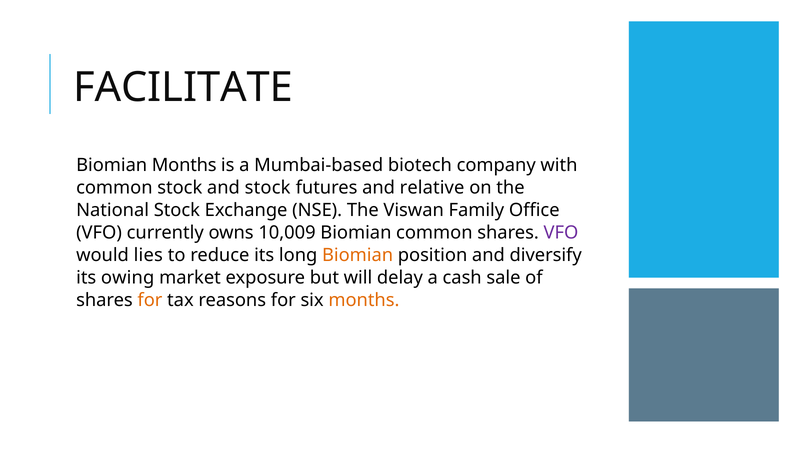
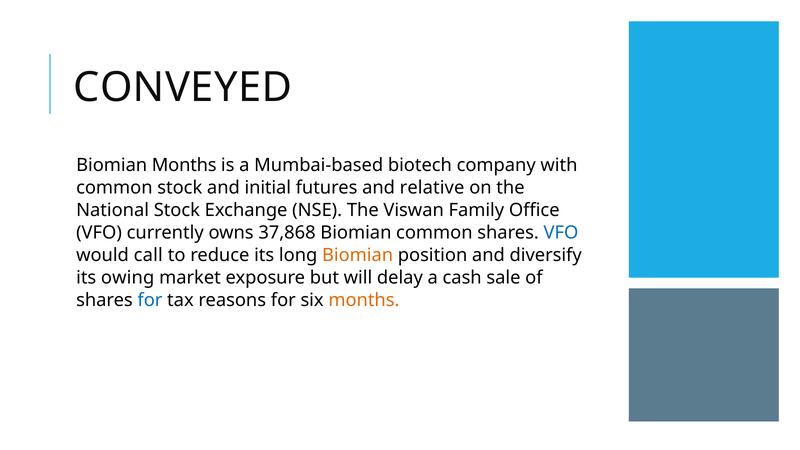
FACILITATE: FACILITATE -> CONVEYED
and stock: stock -> initial
10,009: 10,009 -> 37,868
VFO at (561, 232) colour: purple -> blue
lies: lies -> call
for at (150, 300) colour: orange -> blue
